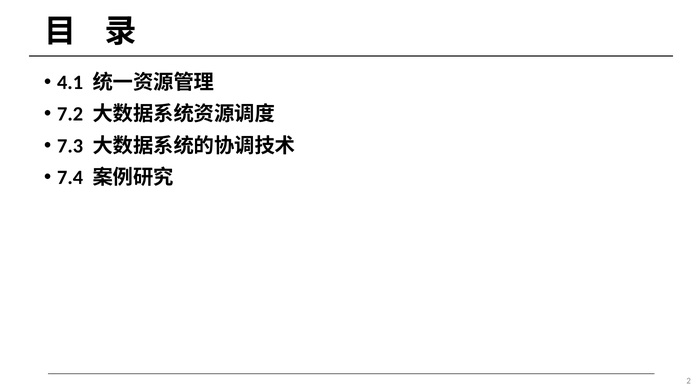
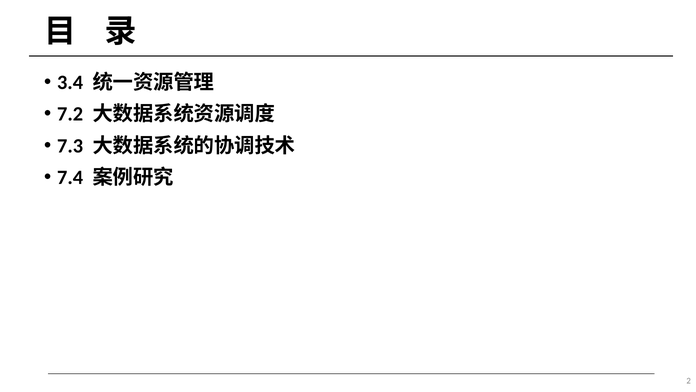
4.1: 4.1 -> 3.4
